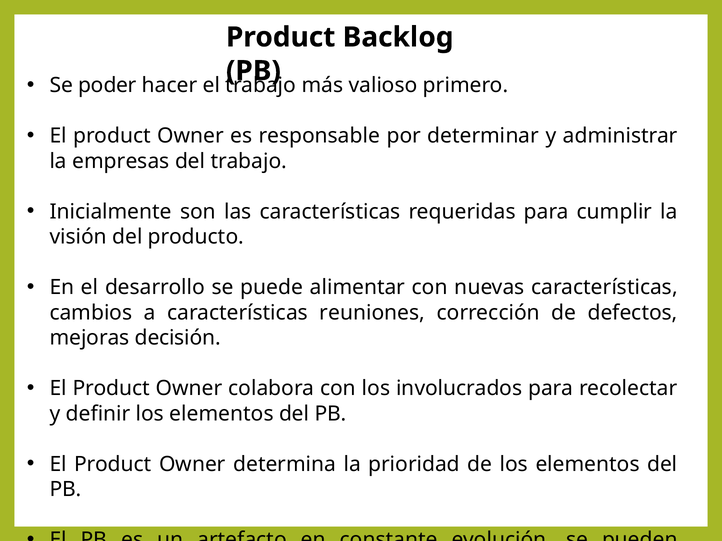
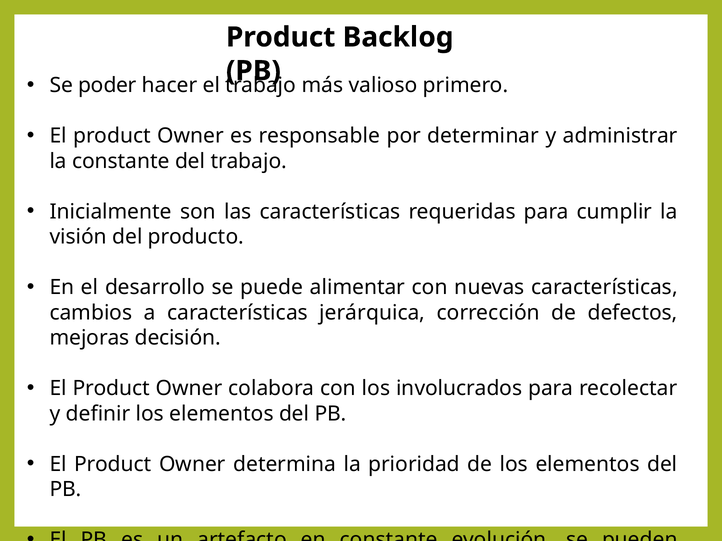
la empresas: empresas -> constante
reuniones: reuniones -> jerárquica
